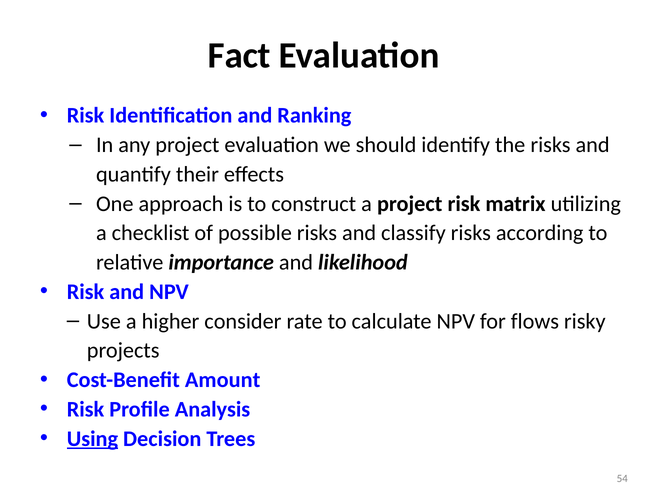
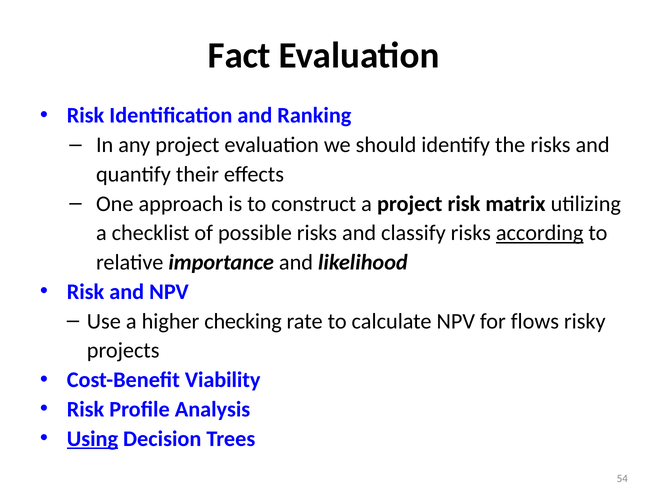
according underline: none -> present
consider: consider -> checking
Amount: Amount -> Viability
